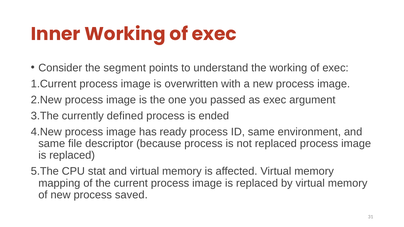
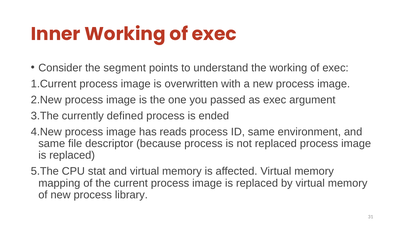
ready: ready -> reads
saved: saved -> library
